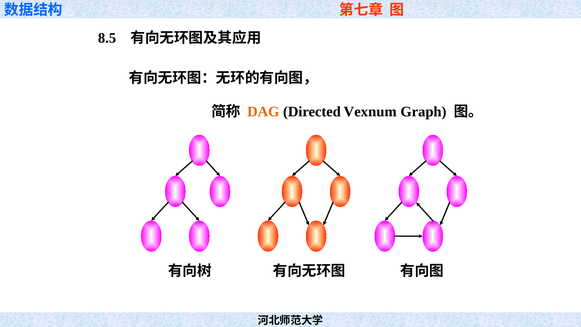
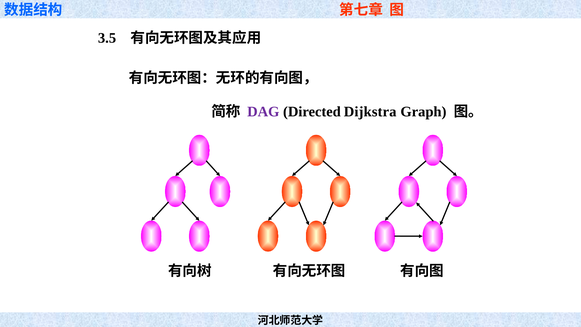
8.5: 8.5 -> 3.5
DAG colour: orange -> purple
Vexnum: Vexnum -> Dijkstra
